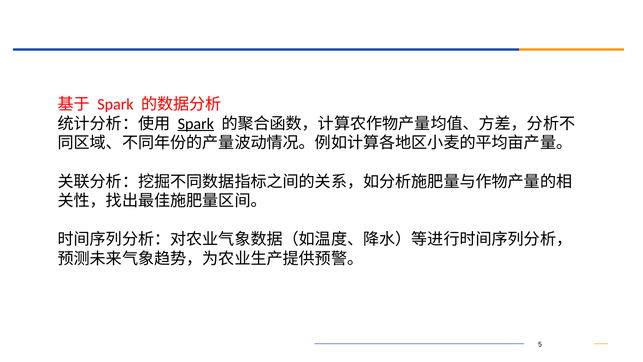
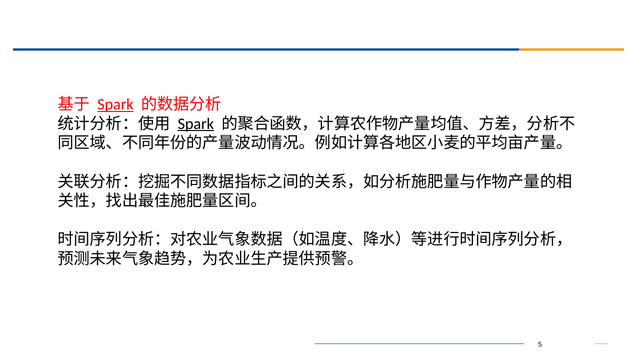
Spark at (115, 104) underline: none -> present
